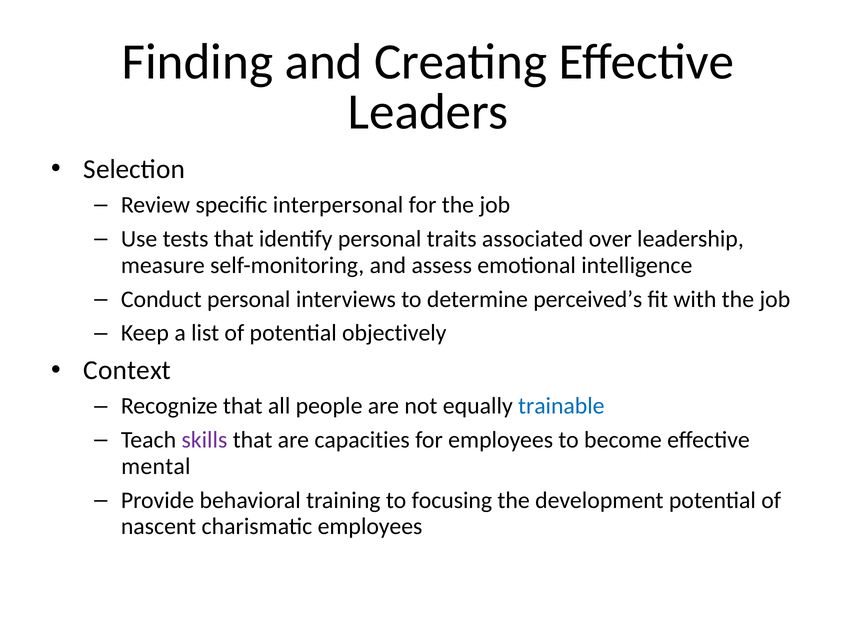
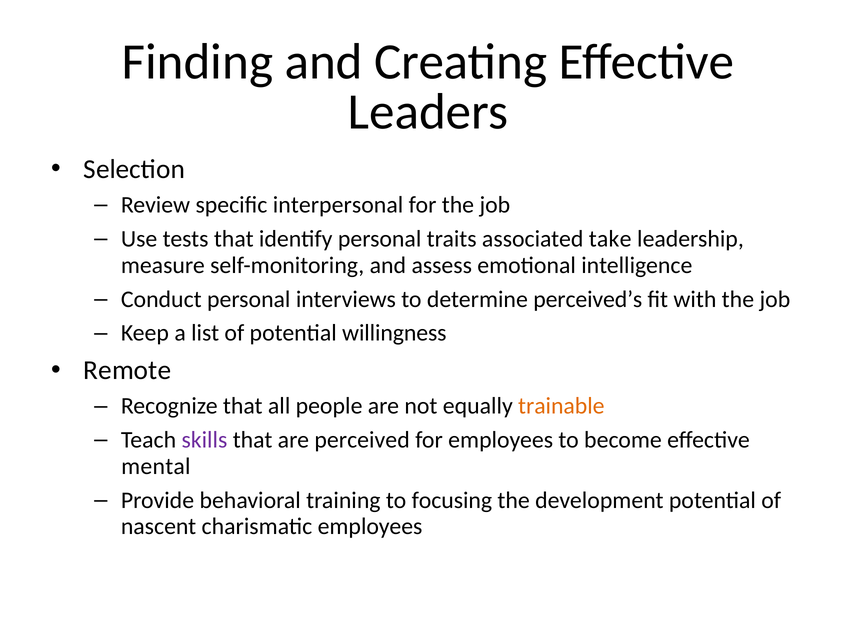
over: over -> take
objectively: objectively -> willingness
Context: Context -> Remote
trainable colour: blue -> orange
capacities: capacities -> perceived
